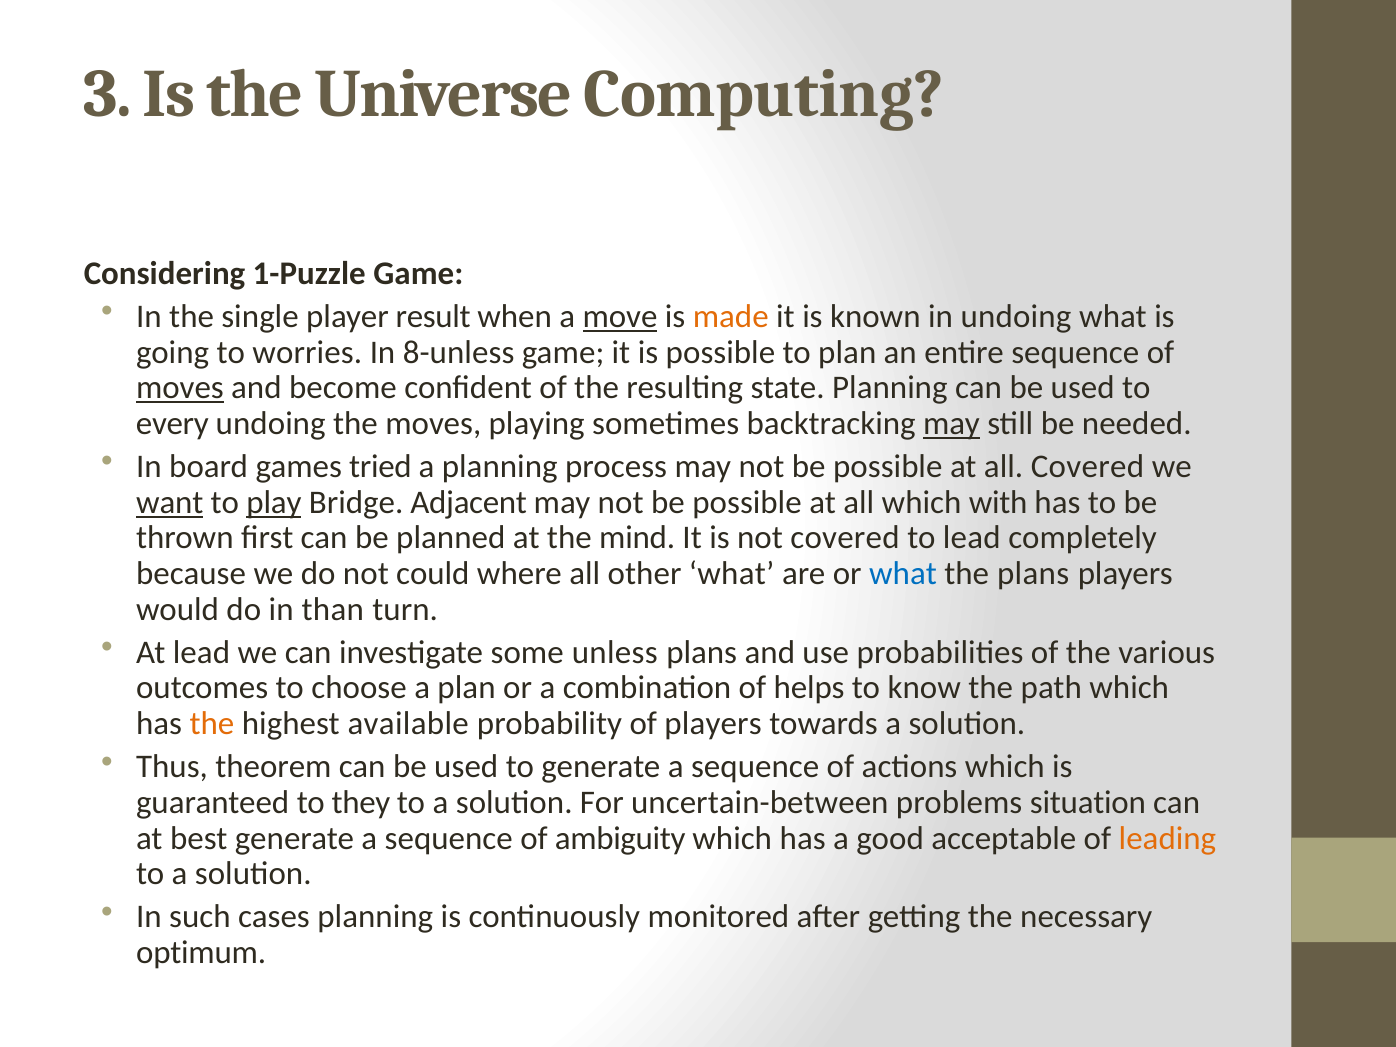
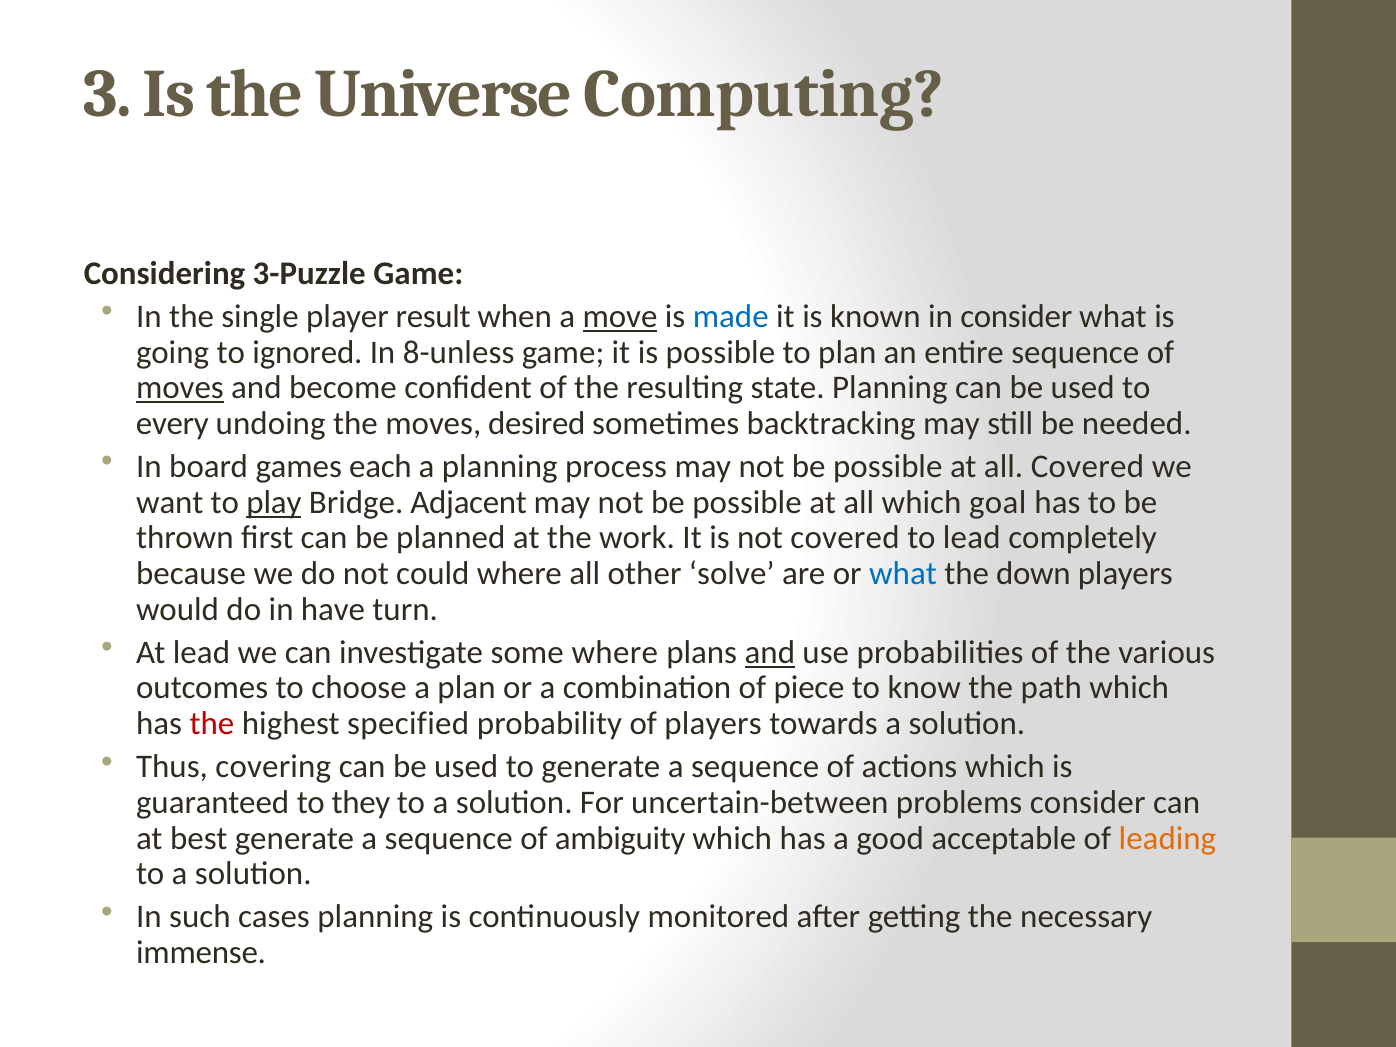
1-Puzzle: 1-Puzzle -> 3-Puzzle
made colour: orange -> blue
in undoing: undoing -> consider
worries: worries -> ignored
playing: playing -> desired
may at (952, 423) underline: present -> none
tried: tried -> each
want underline: present -> none
with: with -> goal
mind: mind -> work
other what: what -> solve
the plans: plans -> down
than: than -> have
some unless: unless -> where
and at (770, 652) underline: none -> present
helps: helps -> piece
the at (212, 724) colour: orange -> red
available: available -> specified
theorem: theorem -> covering
problems situation: situation -> consider
optimum: optimum -> immense
